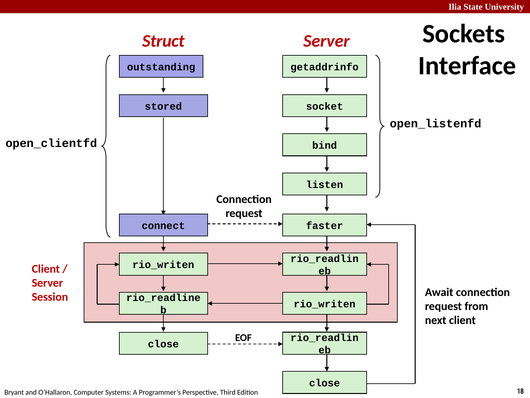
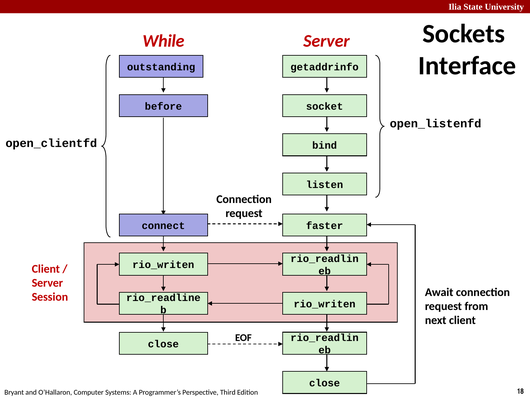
Struct: Struct -> While
stored: stored -> before
